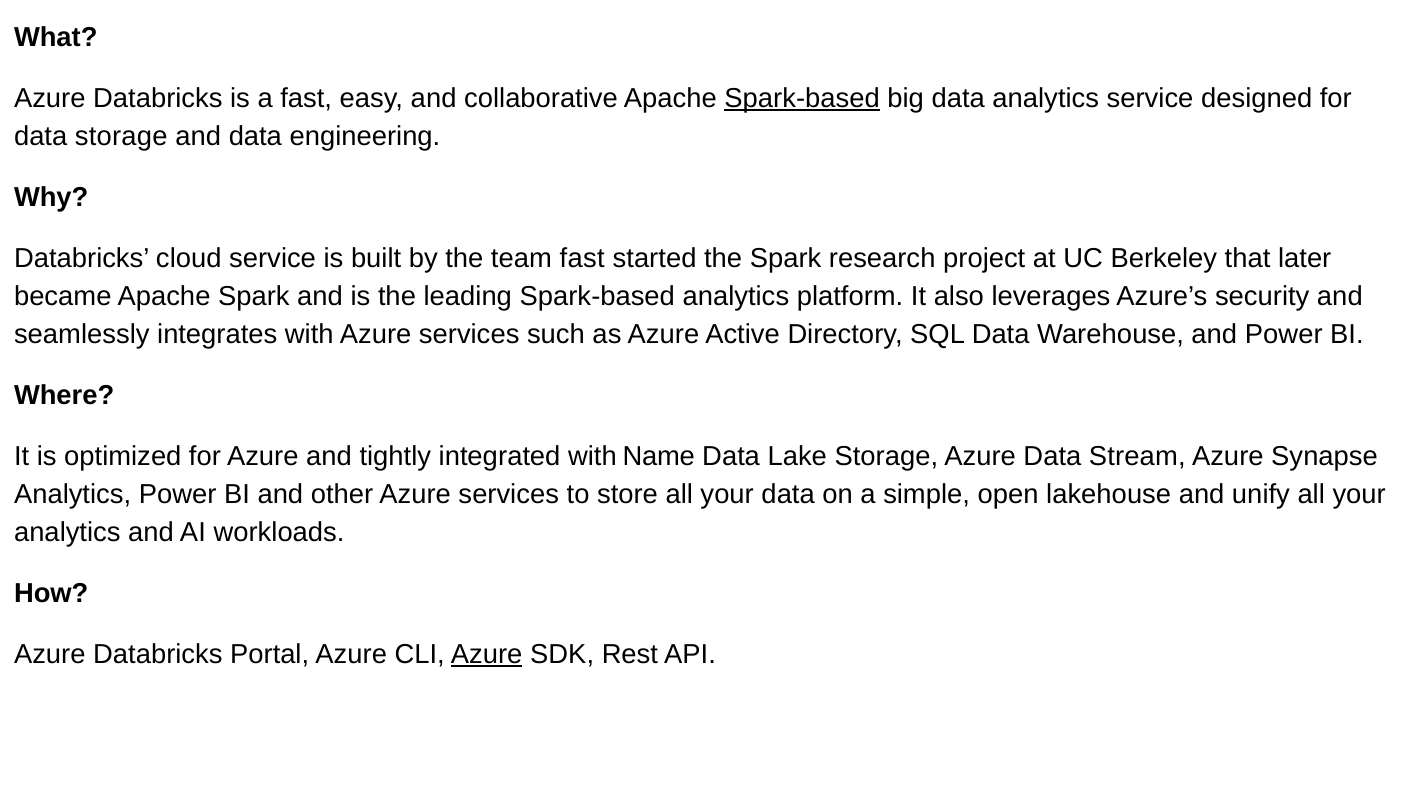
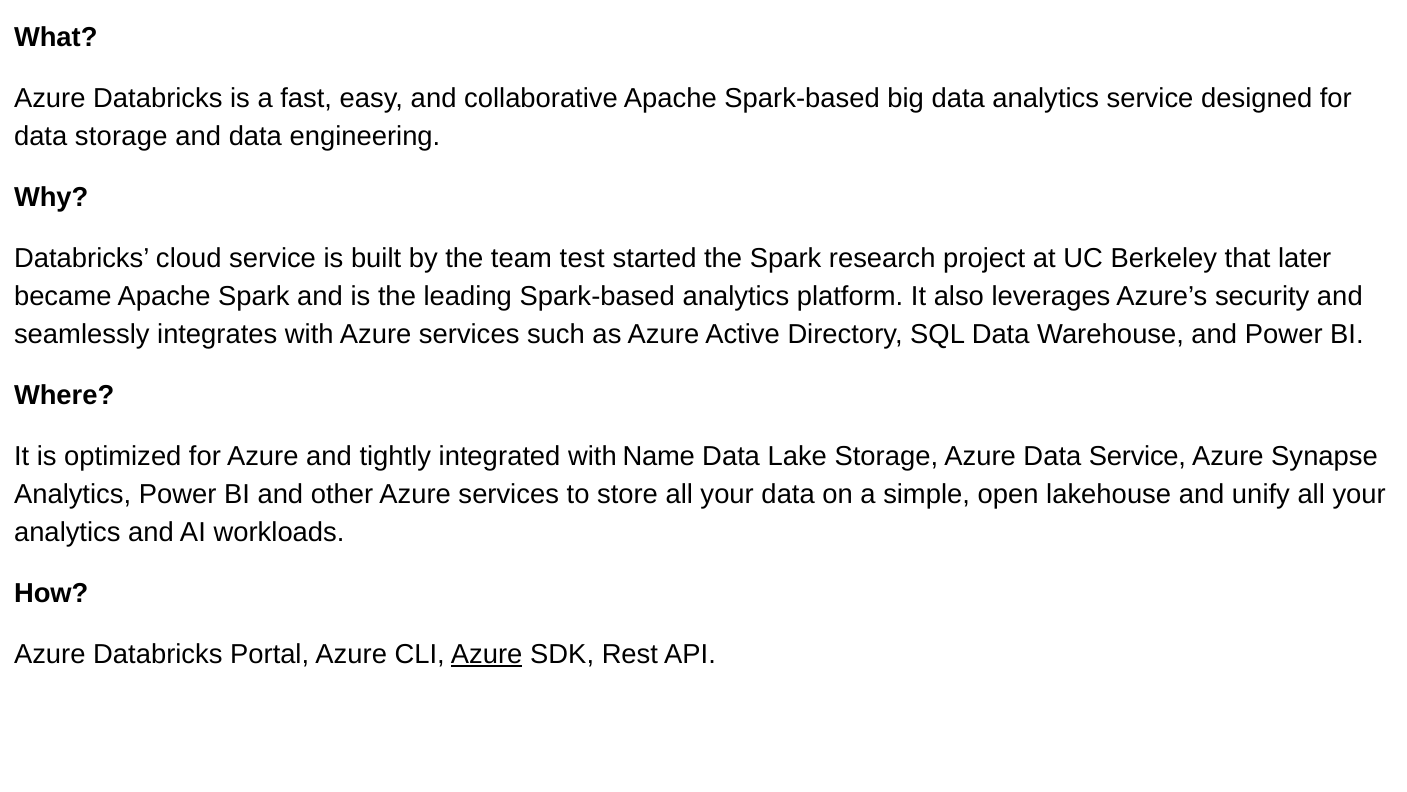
Spark-based at (802, 98) underline: present -> none
team fast: fast -> test
Data Stream: Stream -> Service
